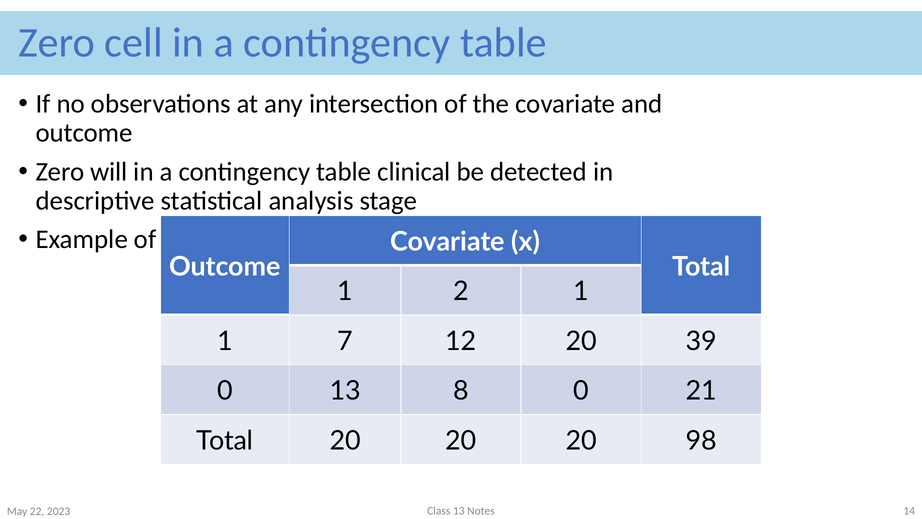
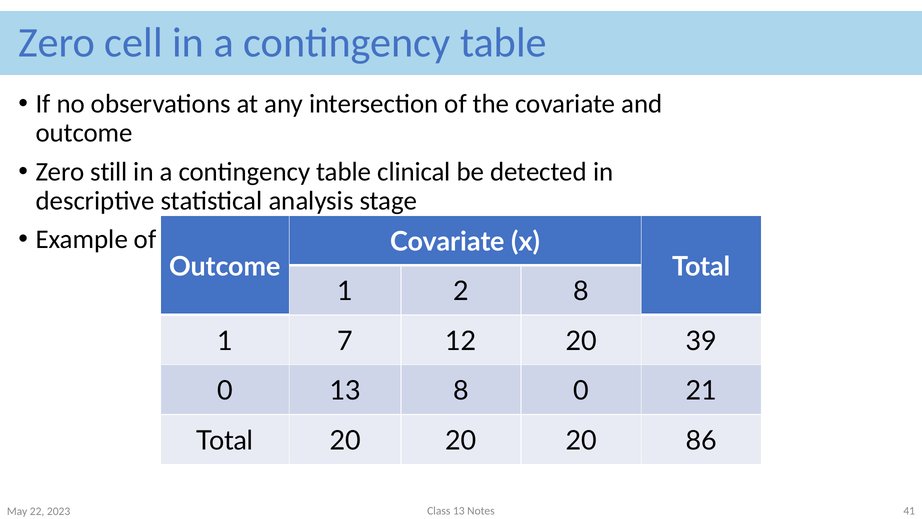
will: will -> still
2 1: 1 -> 8
98: 98 -> 86
14: 14 -> 41
